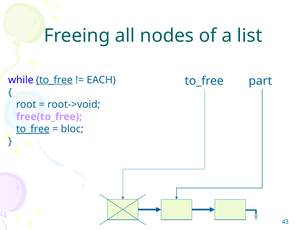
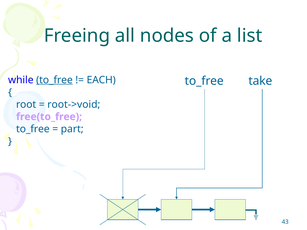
part: part -> take
to_free at (33, 129) underline: present -> none
bloc: bloc -> part
